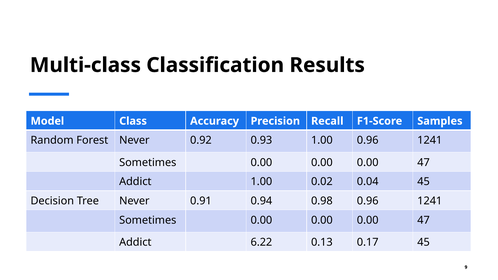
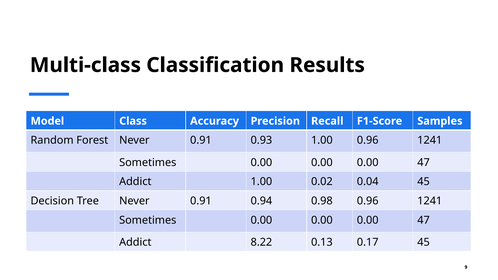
Forest Never 0.92: 0.92 -> 0.91
6.22: 6.22 -> 8.22
